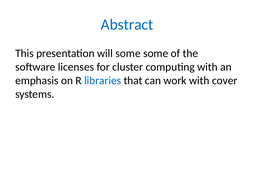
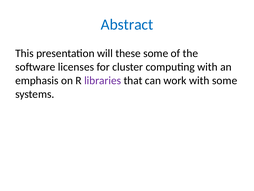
will some: some -> these
libraries colour: blue -> purple
with cover: cover -> some
